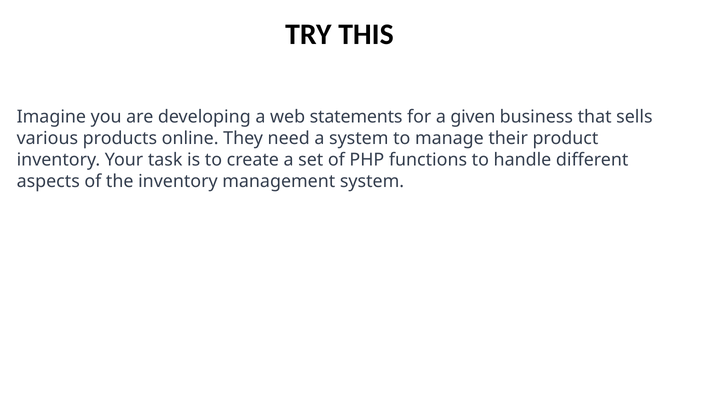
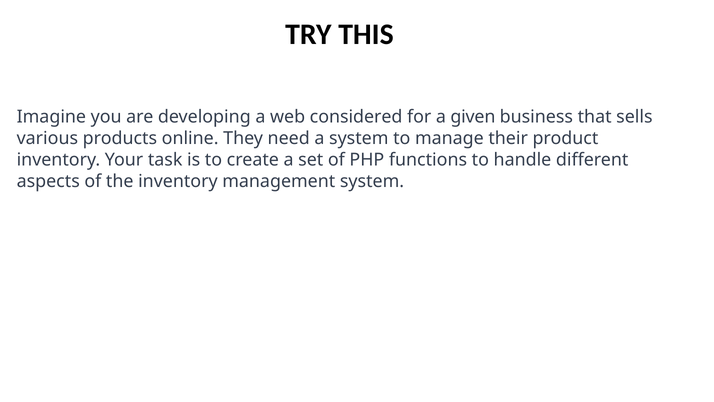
statements: statements -> considered
